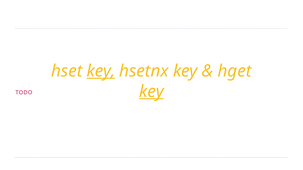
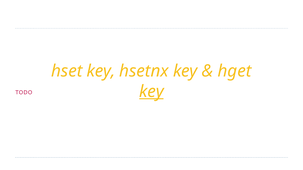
key at (101, 71) underline: present -> none
